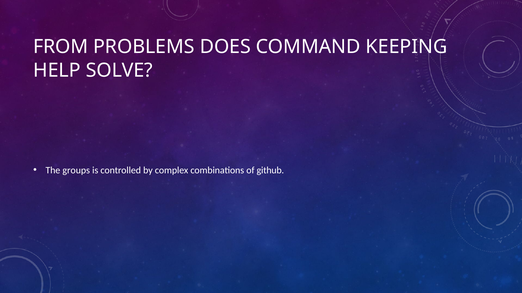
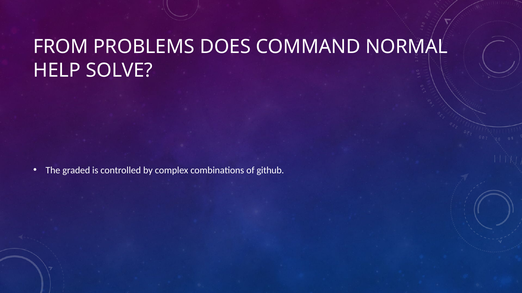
KEEPING: KEEPING -> NORMAL
groups: groups -> graded
